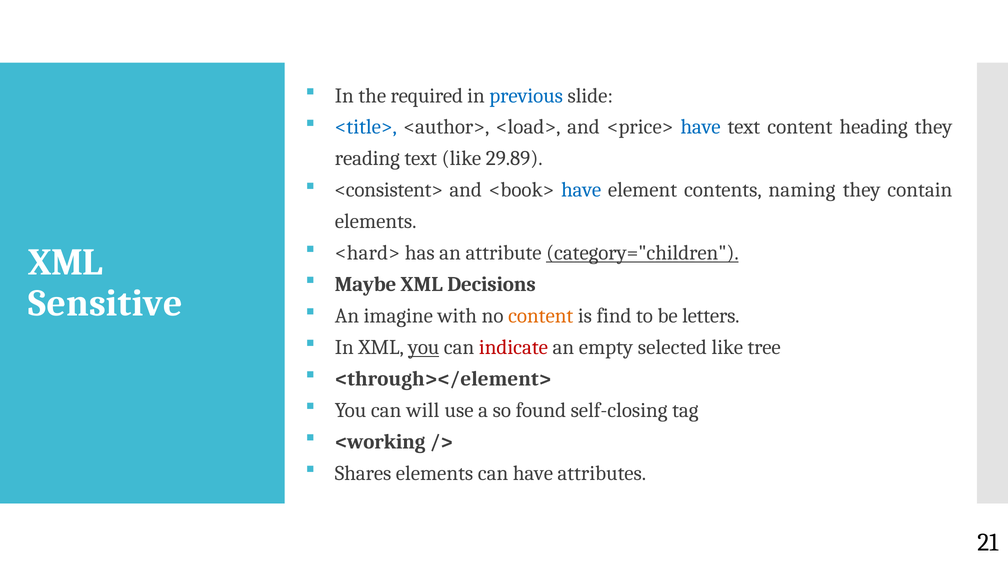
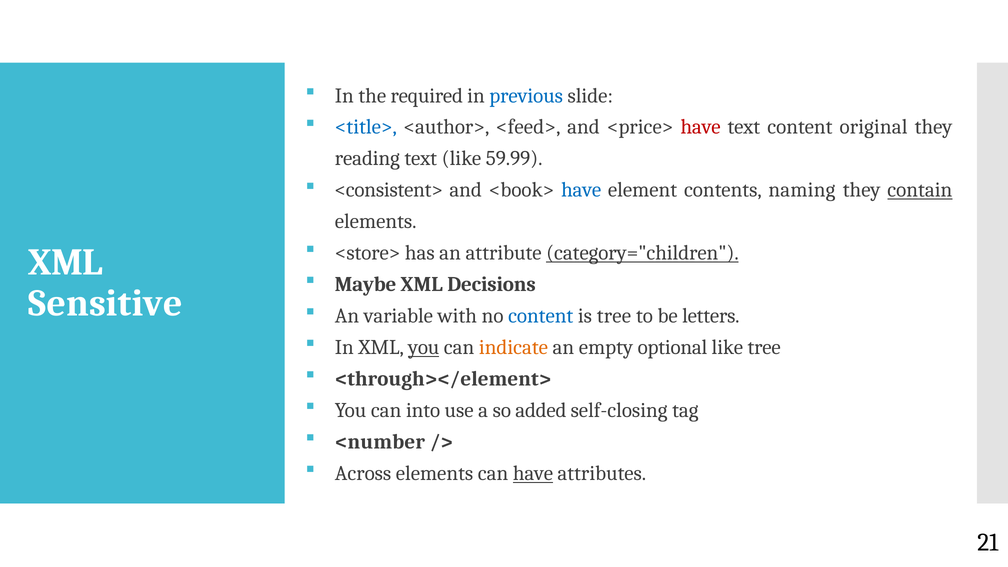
<load>: <load> -> <feed>
have at (701, 127) colour: blue -> red
heading: heading -> original
29.89: 29.89 -> 59.99
contain underline: none -> present
<hard>: <hard> -> <store>
imagine: imagine -> variable
content at (541, 316) colour: orange -> blue
is find: find -> tree
indicate colour: red -> orange
selected: selected -> optional
will: will -> into
found: found -> added
<working: <working -> <number
Shares: Shares -> Across
have at (533, 473) underline: none -> present
